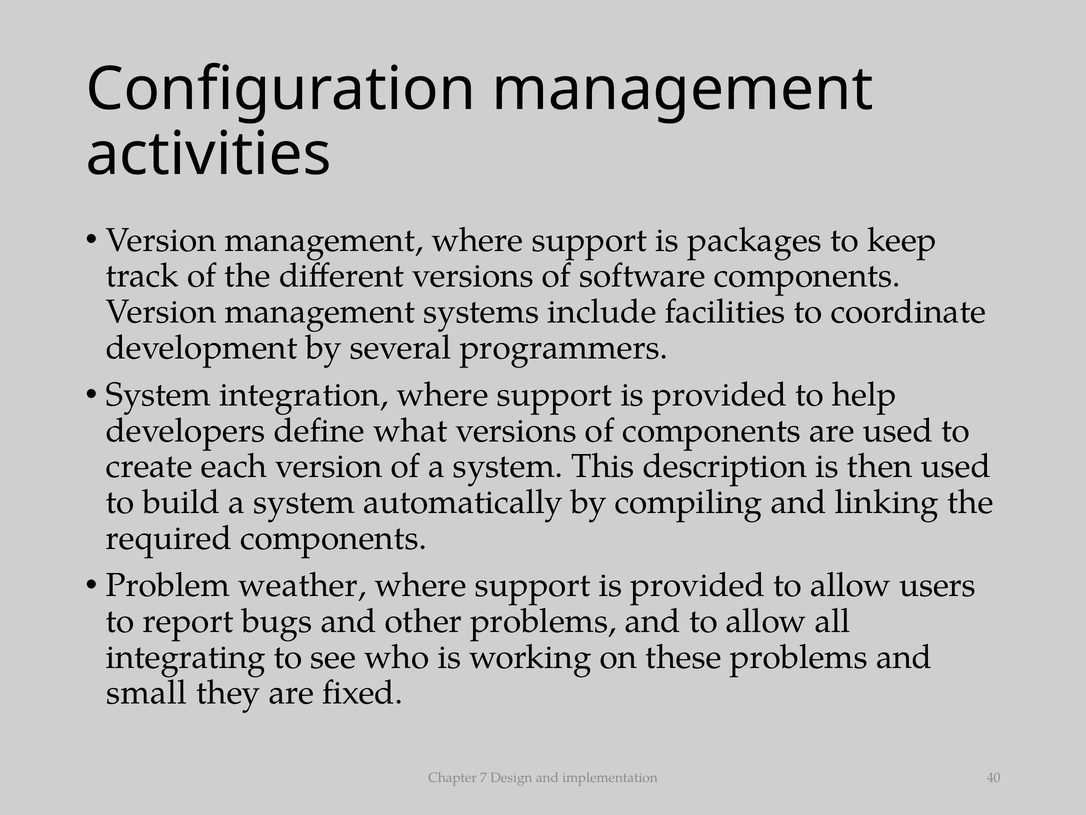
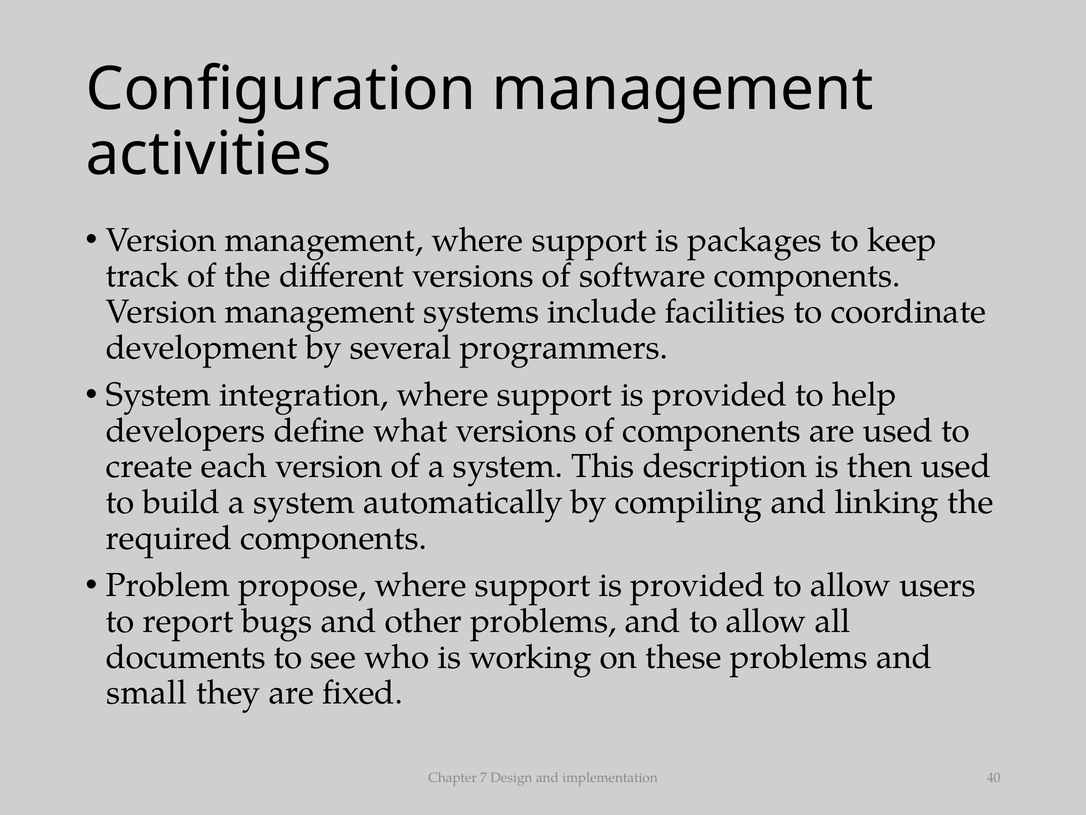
weather: weather -> propose
integrating: integrating -> documents
